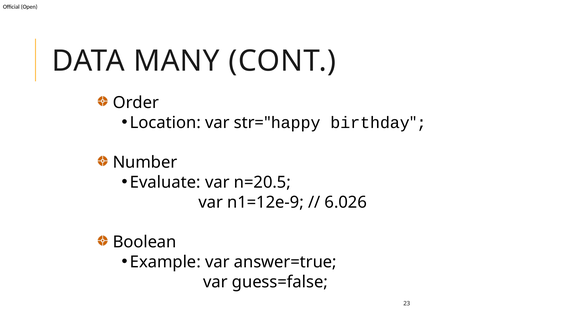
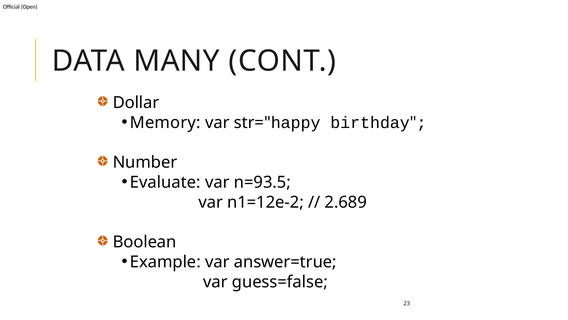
Order: Order -> Dollar
Location: Location -> Memory
n=20.5: n=20.5 -> n=93.5
n1=12e-9: n1=12e-9 -> n1=12e-2
6.026: 6.026 -> 2.689
